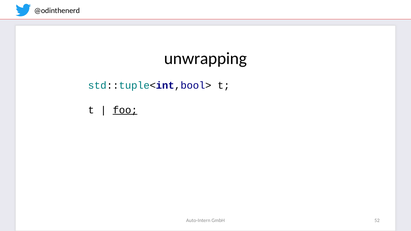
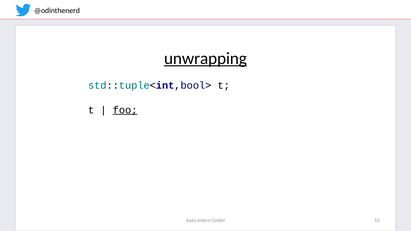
unwrapping underline: none -> present
